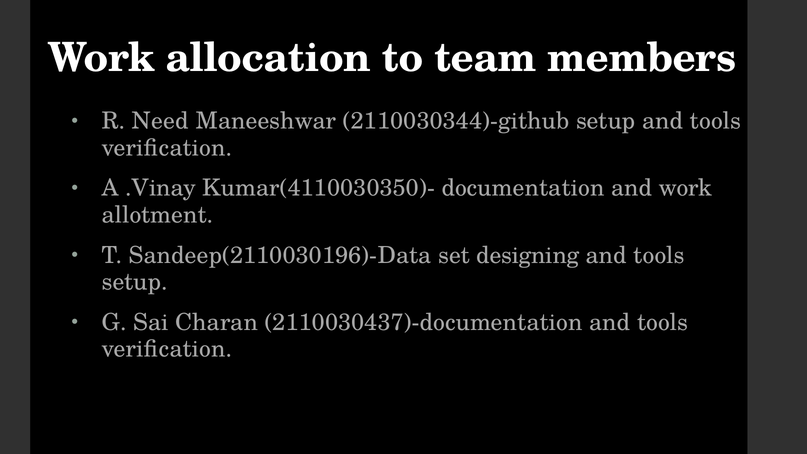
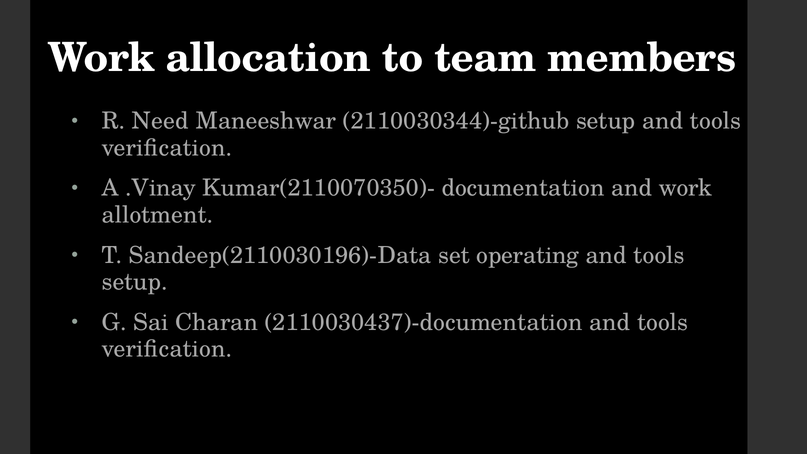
Kumar(4110030350)-: Kumar(4110030350)- -> Kumar(2110070350)-
designing: designing -> operating
